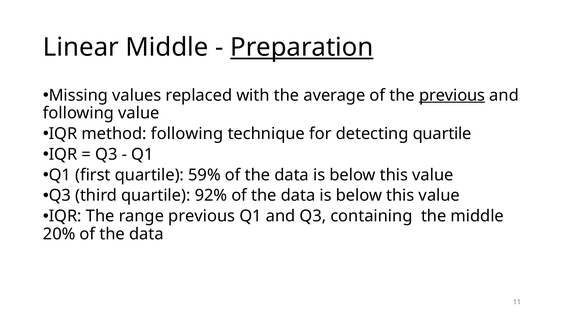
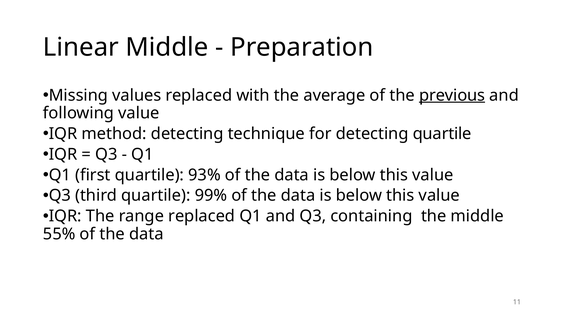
Preparation underline: present -> none
method following: following -> detecting
59%: 59% -> 93%
92%: 92% -> 99%
range previous: previous -> replaced
20%: 20% -> 55%
